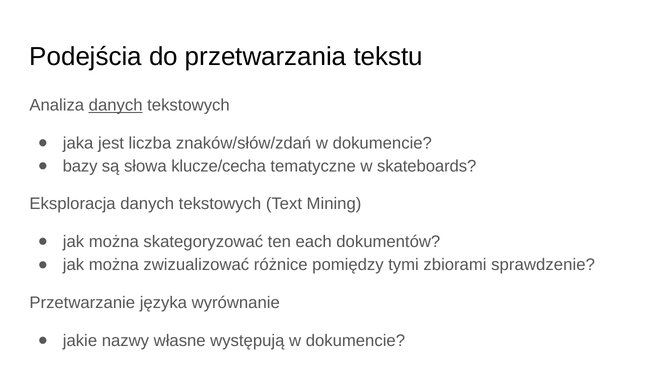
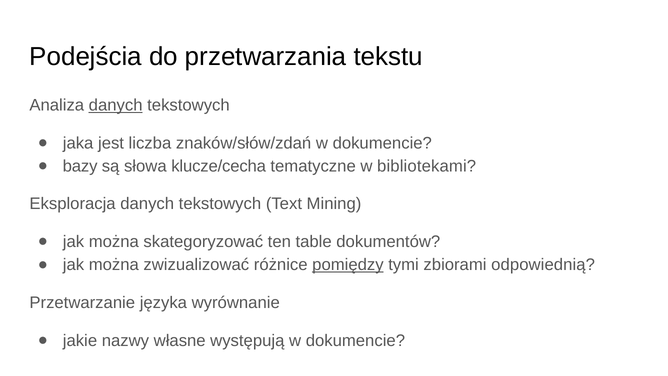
skateboards: skateboards -> bibliotekami
each: each -> table
pomiędzy underline: none -> present
sprawdzenie: sprawdzenie -> odpowiednią
